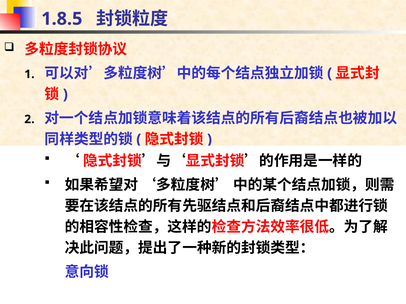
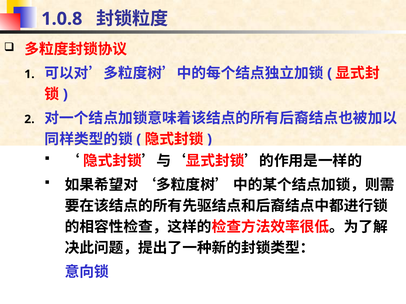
1.8.5: 1.8.5 -> 1.0.8
